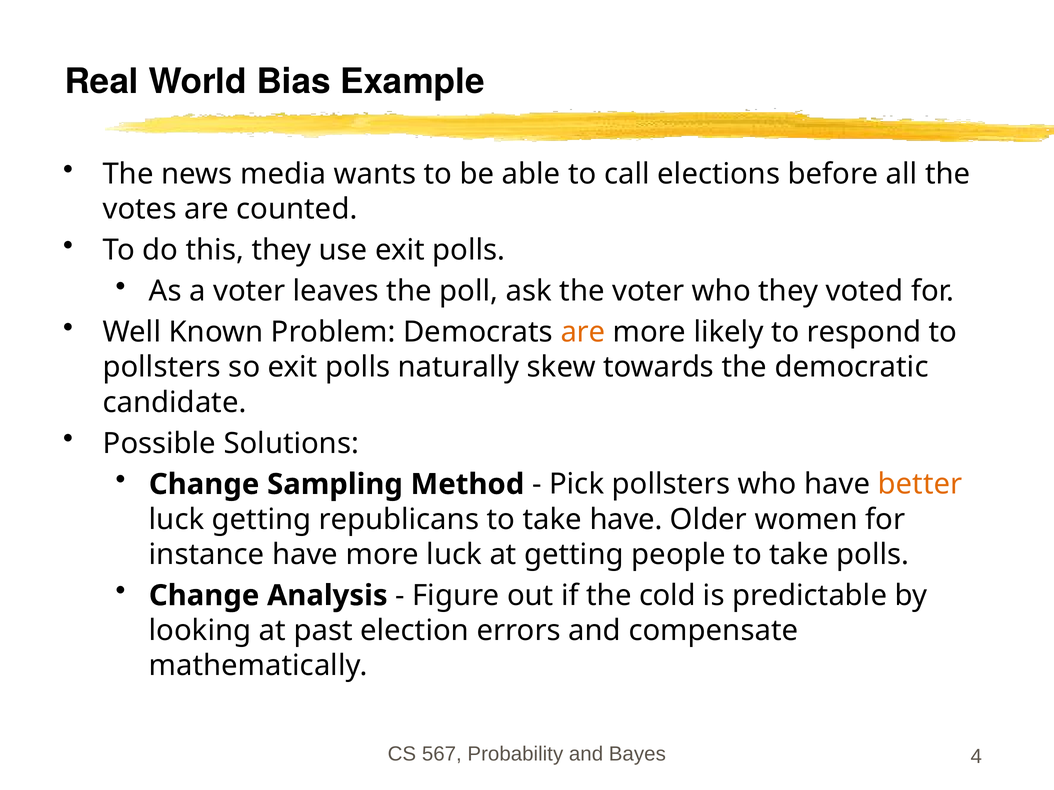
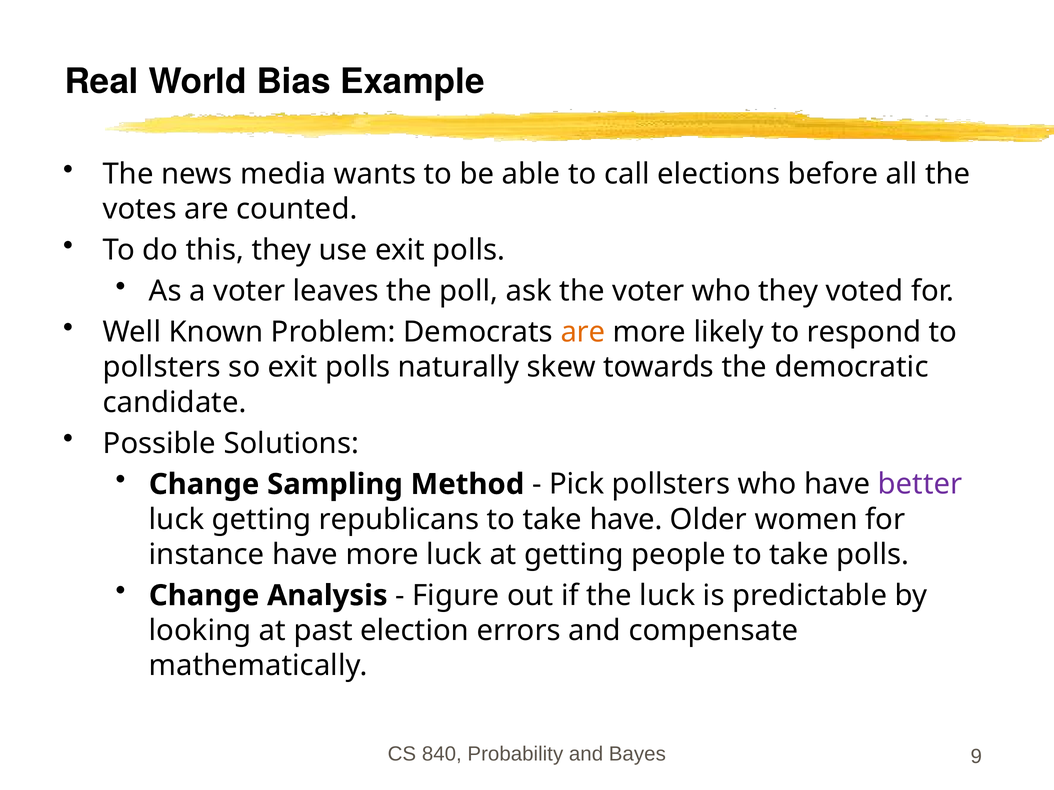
better colour: orange -> purple
the cold: cold -> luck
567: 567 -> 840
4: 4 -> 9
